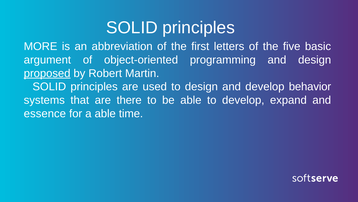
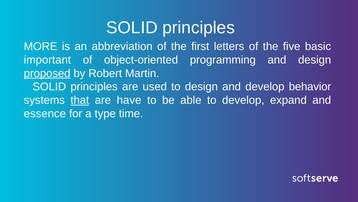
argument: argument -> important
that underline: none -> present
there: there -> have
a able: able -> type
